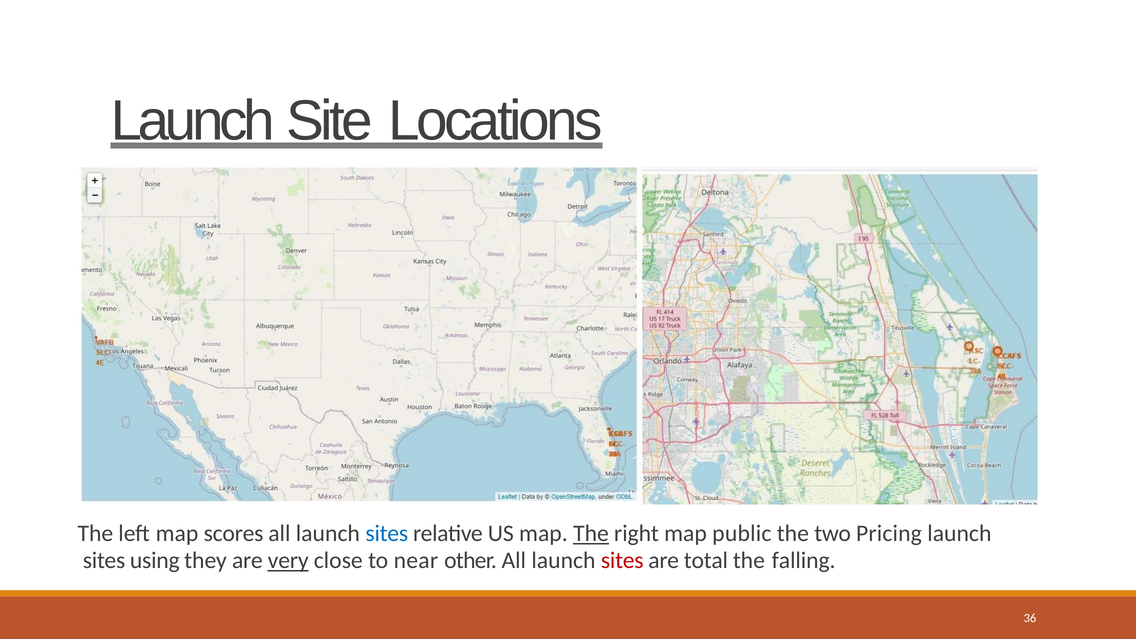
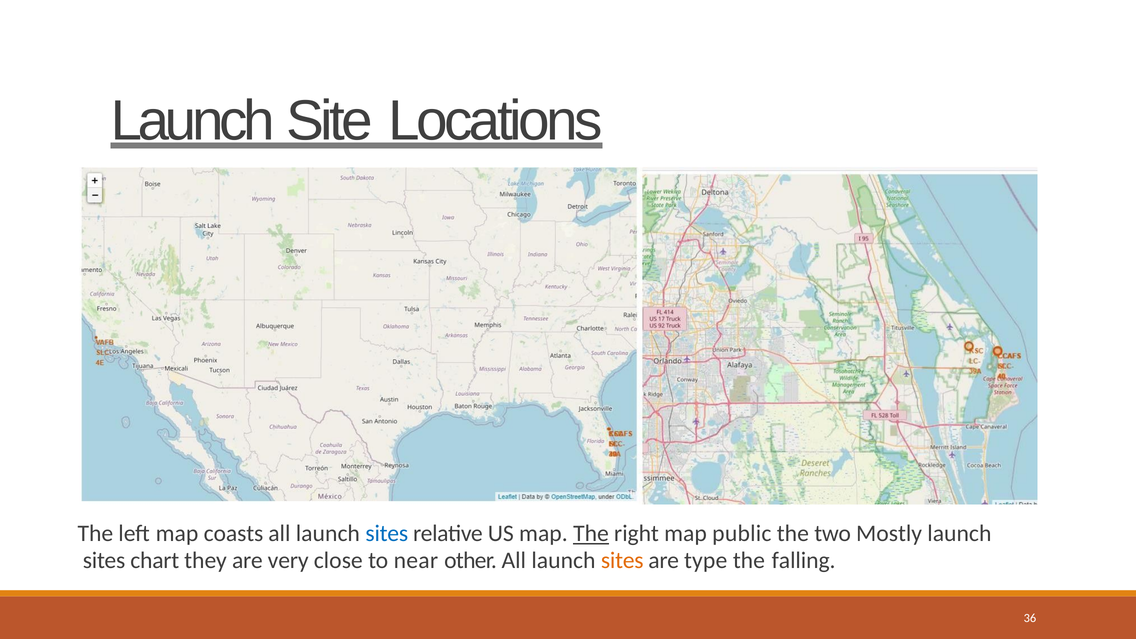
scores: scores -> coasts
Pricing: Pricing -> Mostly
using: using -> chart
very underline: present -> none
sites at (622, 561) colour: red -> orange
total: total -> type
